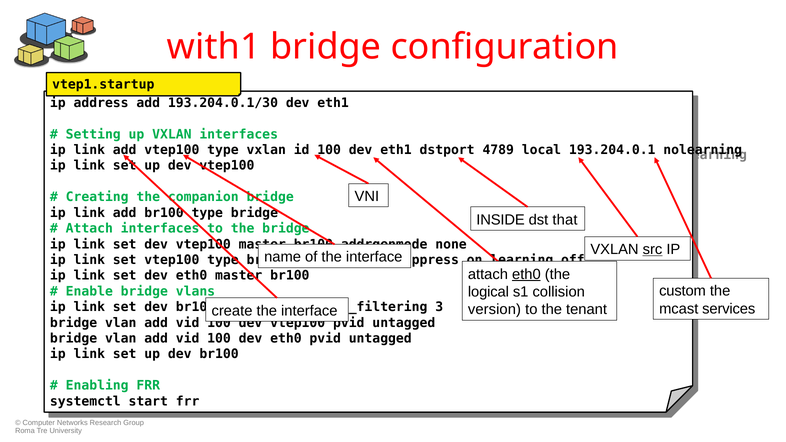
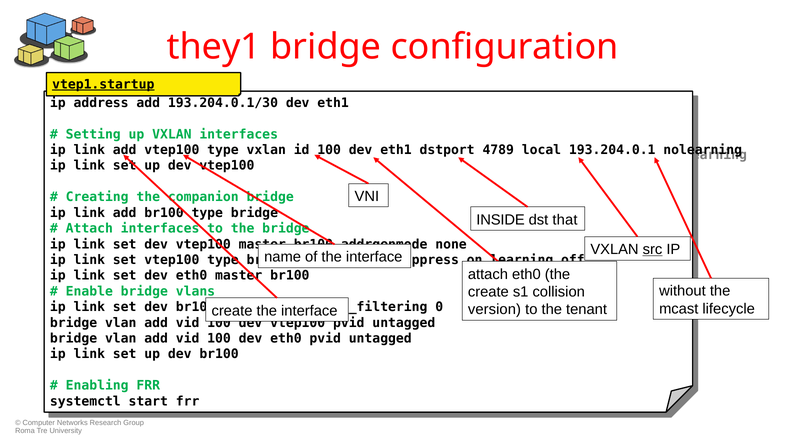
with1: with1 -> they1
vtep1.startup underline: none -> present
eth0 at (526, 274) underline: present -> none
custom: custom -> without
logical at (488, 292): logical -> create
3: 3 -> 0
services: services -> lifecycle
